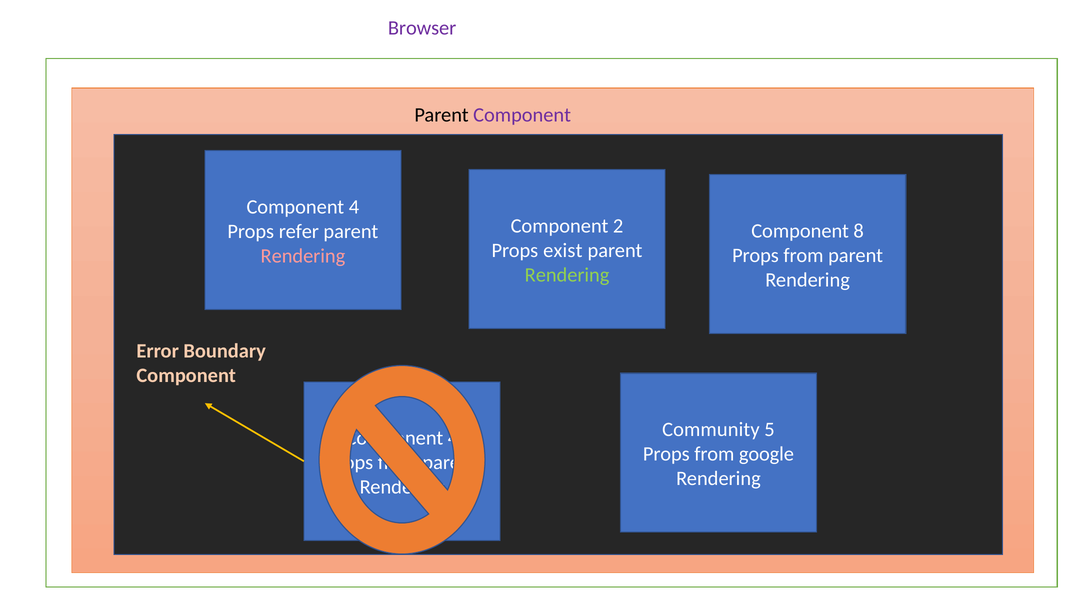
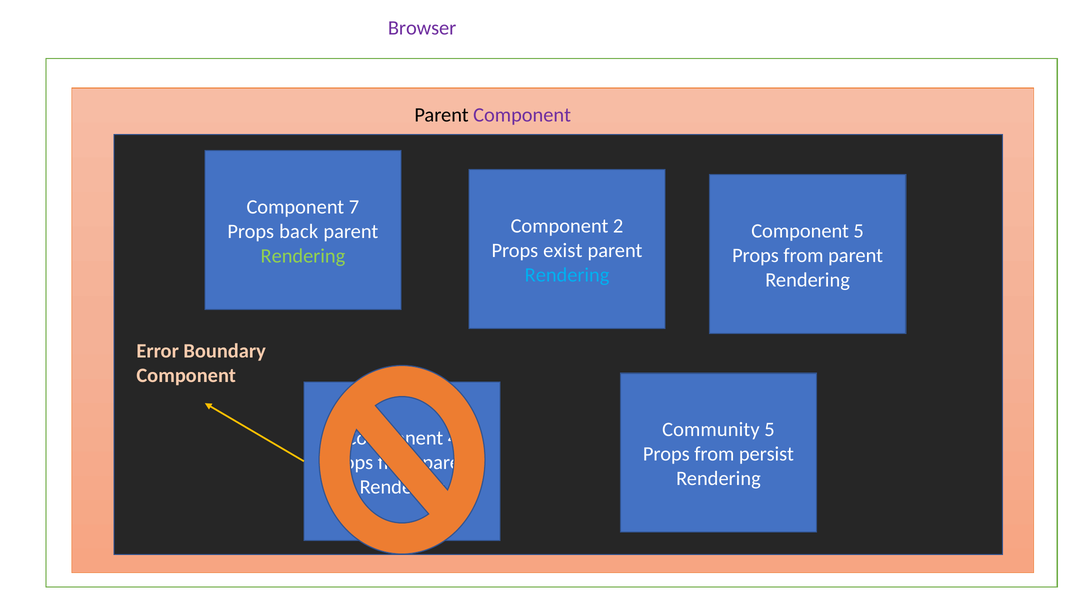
4 at (354, 207): 4 -> 7
Component 8: 8 -> 5
refer: refer -> back
Rendering at (303, 256) colour: pink -> light green
Rendering at (567, 275) colour: light green -> light blue
google: google -> persist
